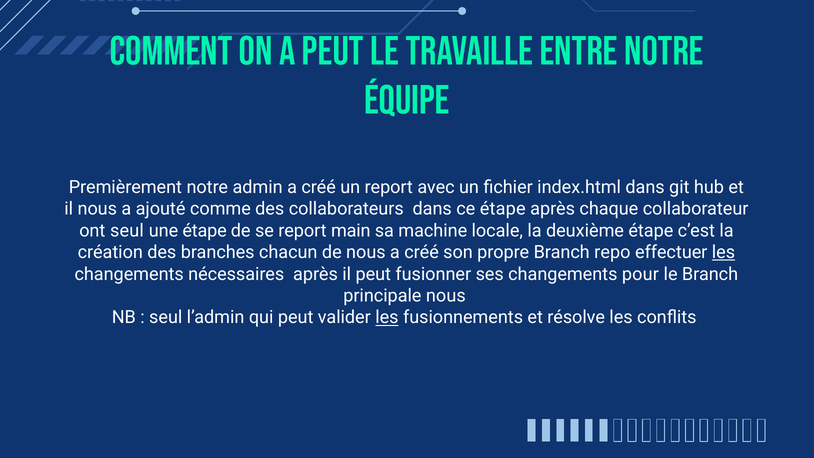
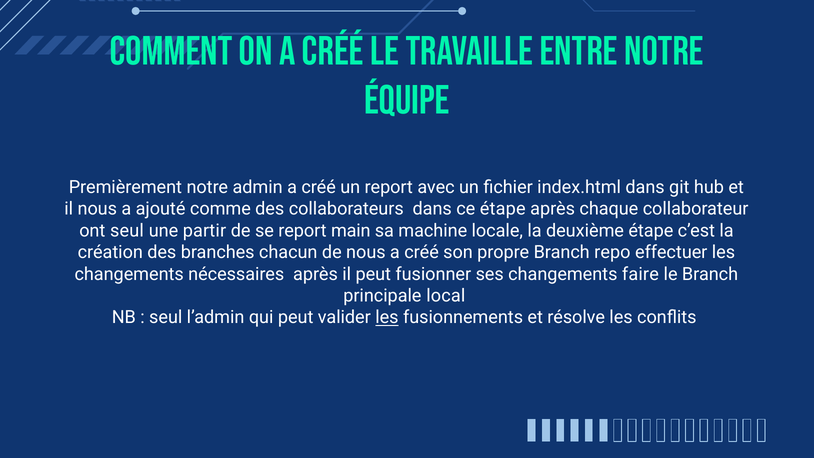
on a peut: peut -> créé
une étape: étape -> partir
les at (723, 252) underline: present -> none
pour: pour -> faire
principale nous: nous -> local
